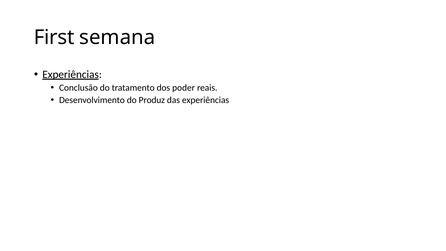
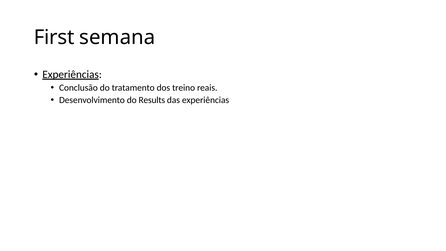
poder: poder -> treino
Produz: Produz -> Results
